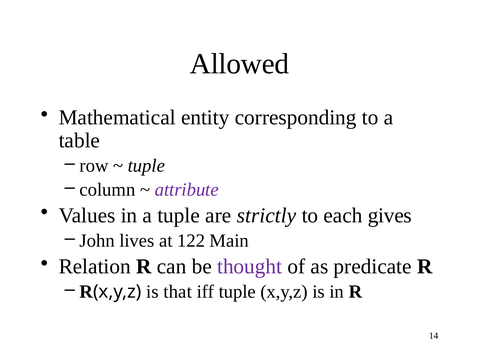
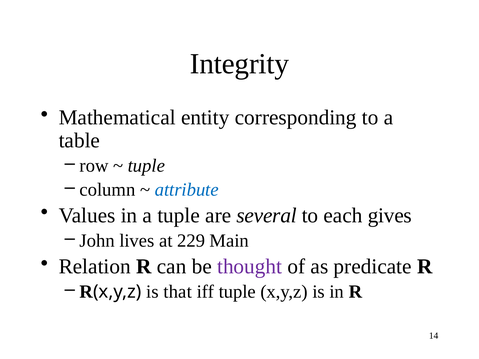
Allowed: Allowed -> Integrity
attribute colour: purple -> blue
strictly: strictly -> several
122: 122 -> 229
